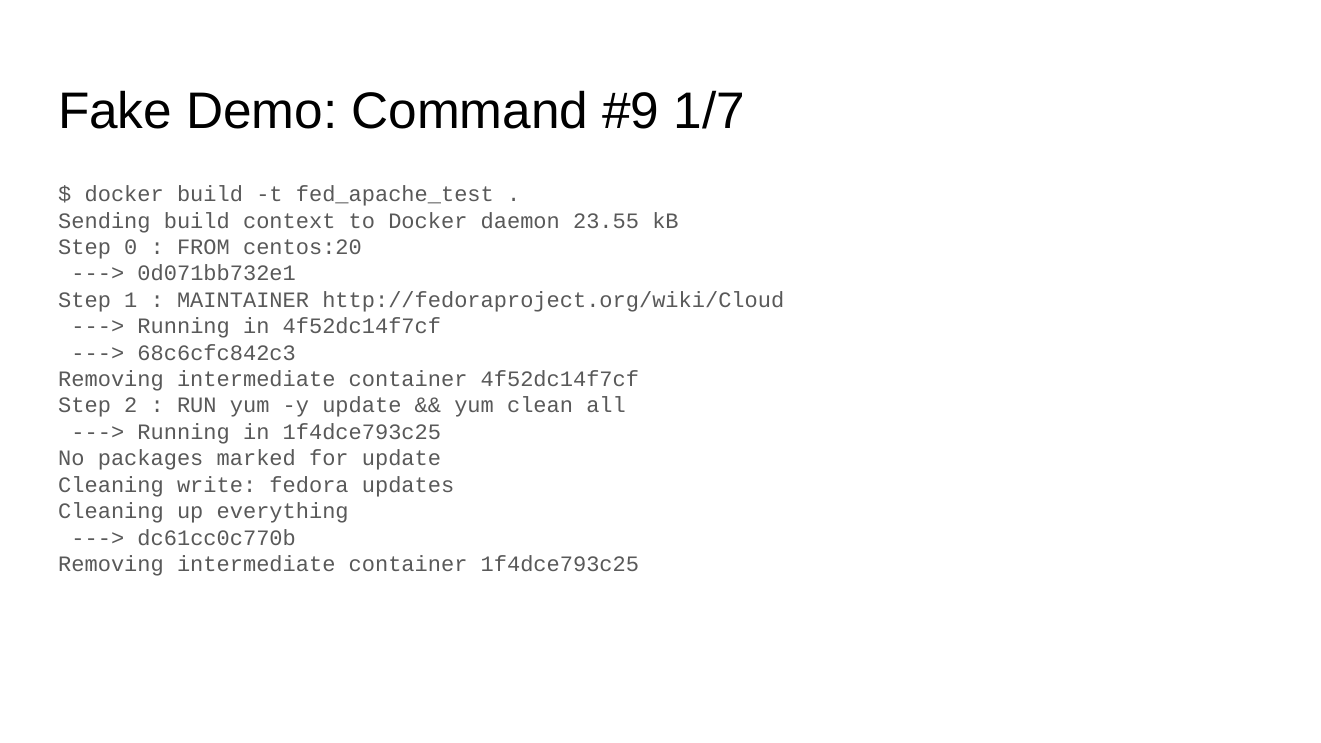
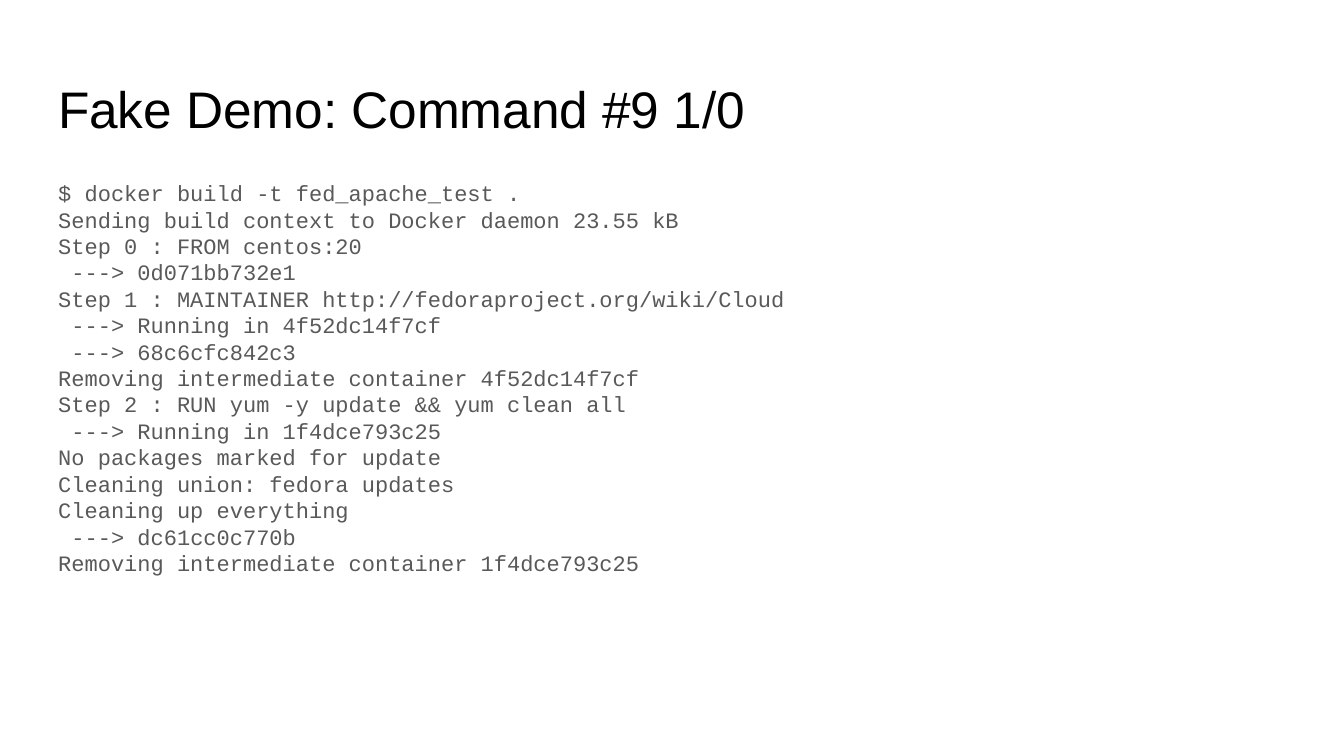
1/7: 1/7 -> 1/0
write: write -> union
